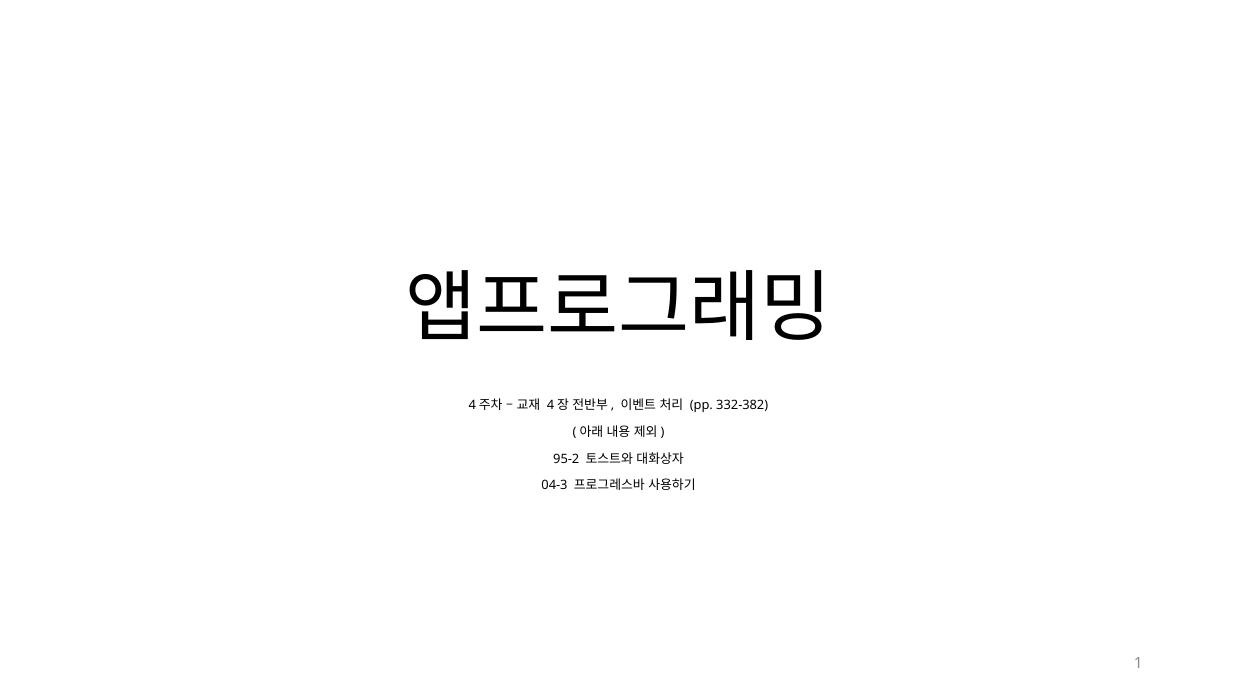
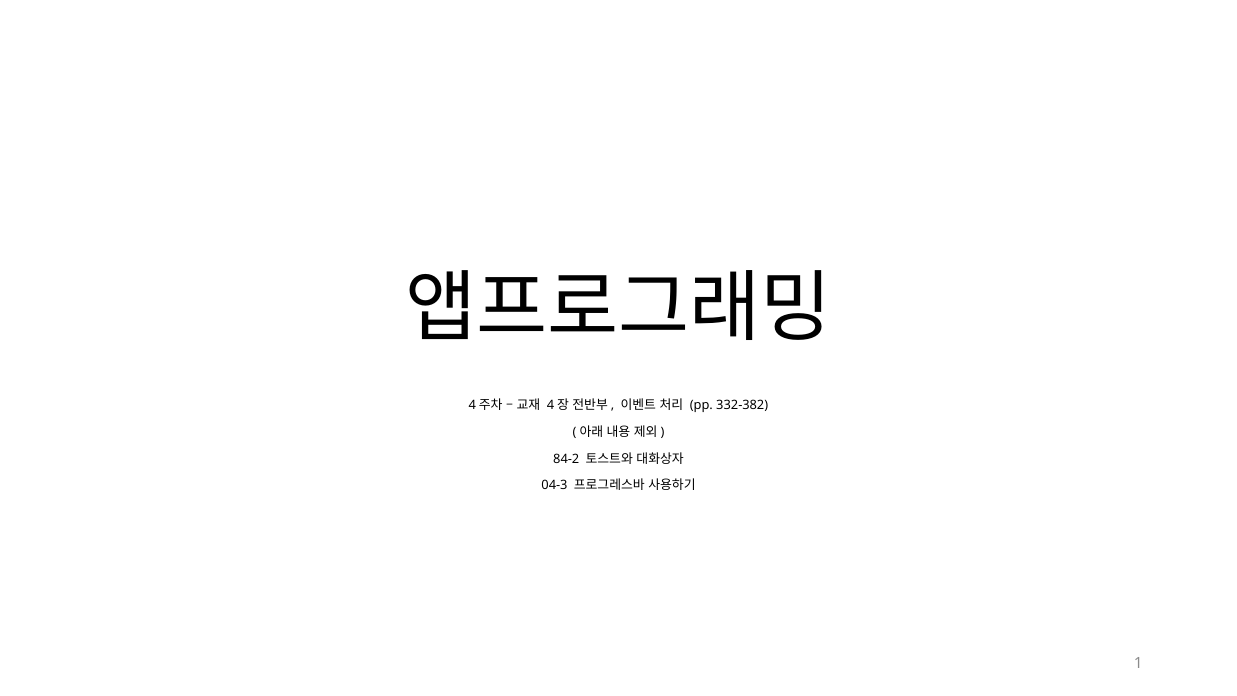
95-2: 95-2 -> 84-2
